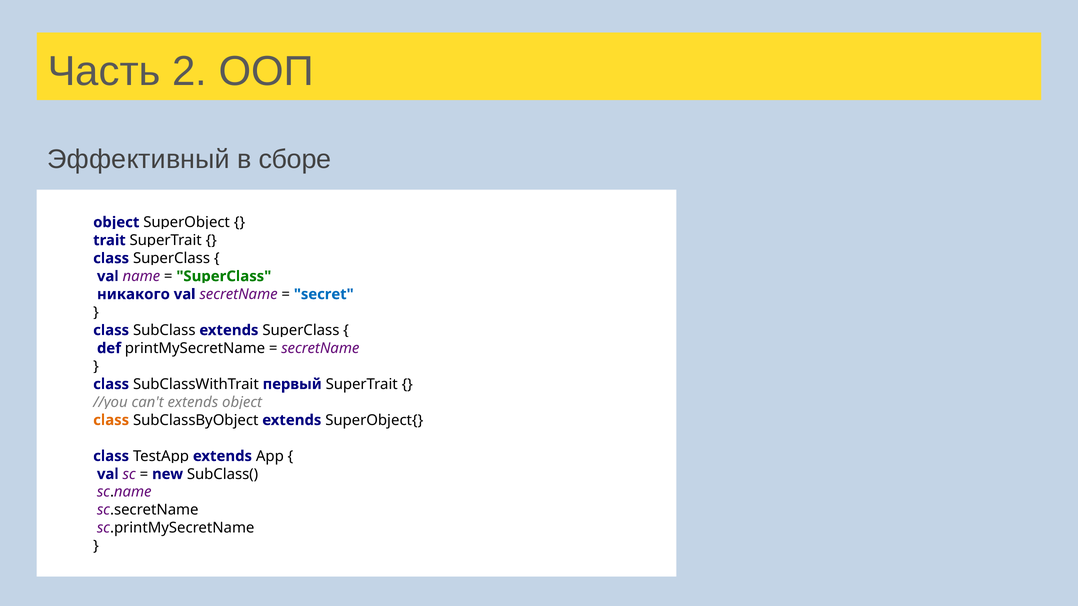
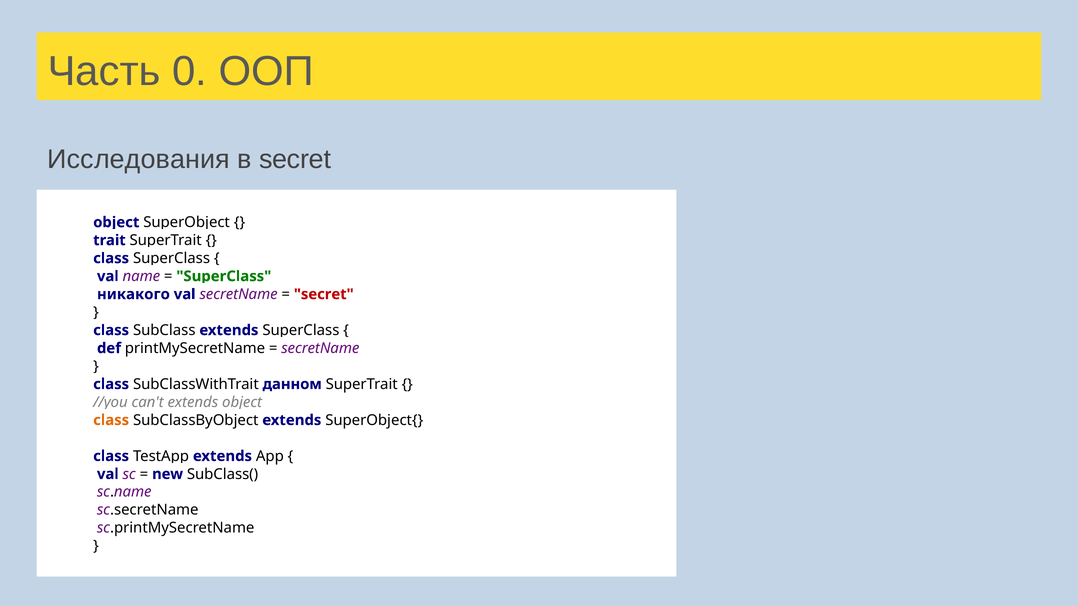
2: 2 -> 0
Эффективный: Эффективный -> Исследования
в сборе: сборе -> secret
secret at (324, 294) colour: blue -> red
первый: первый -> данном
